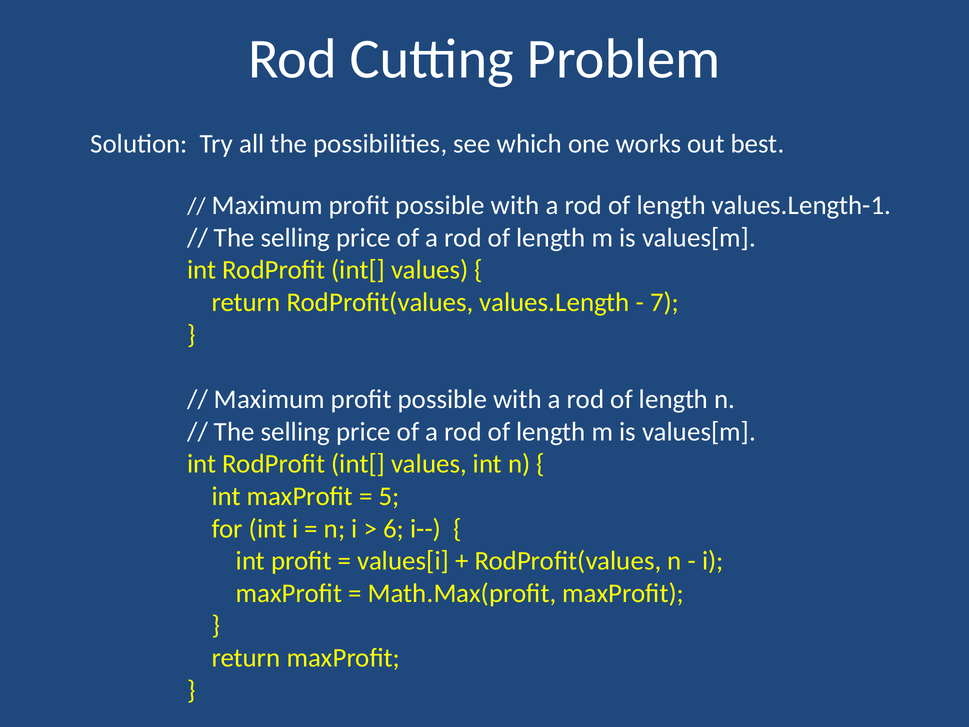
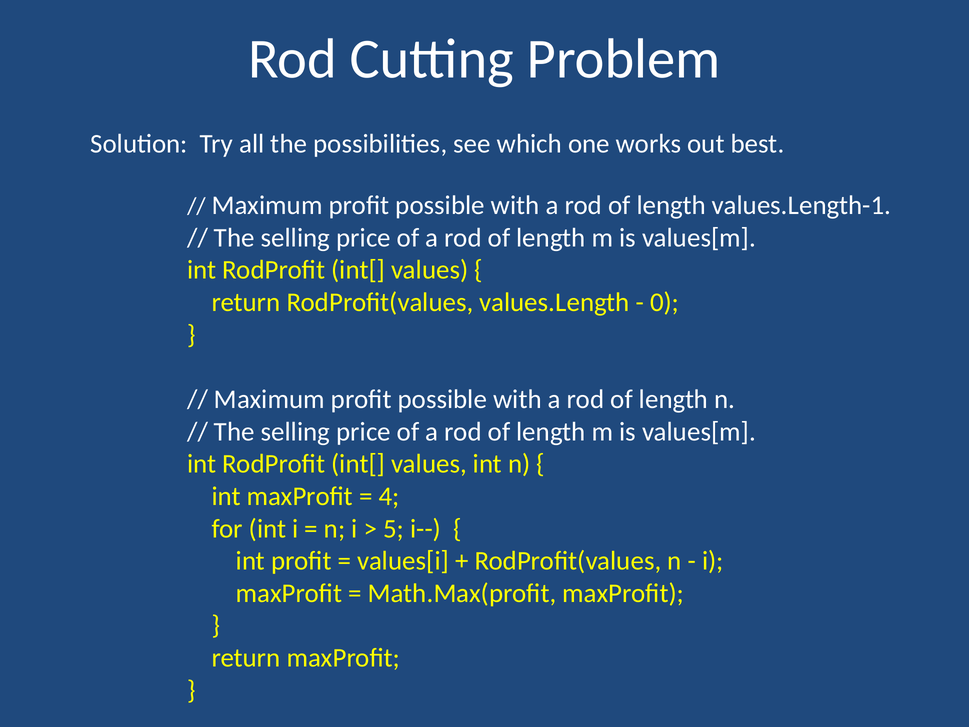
7: 7 -> 0
5: 5 -> 4
6: 6 -> 5
